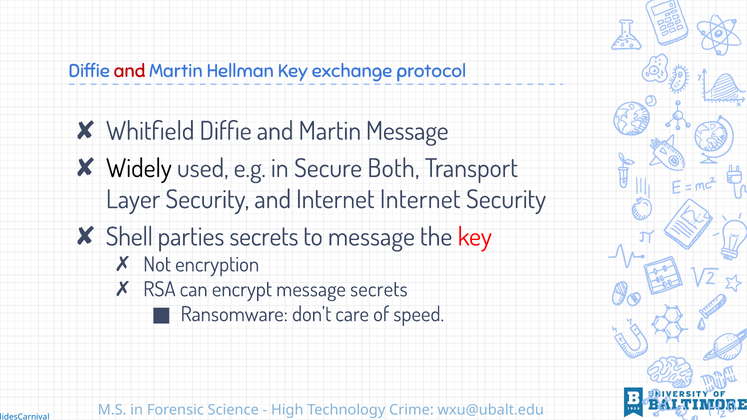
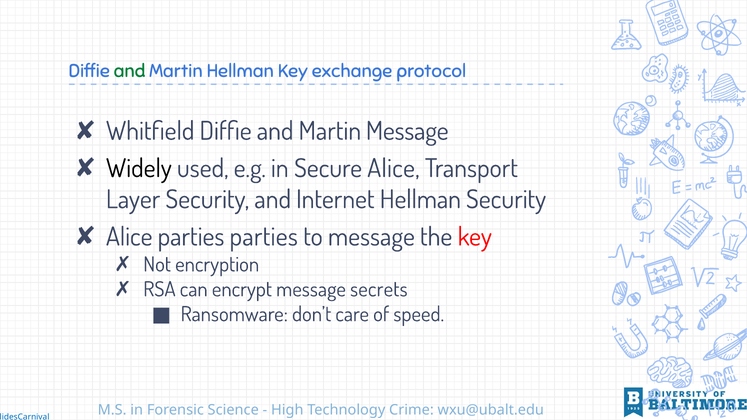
and at (130, 71) colour: red -> green
Secure Both: Both -> Alice
Internet Internet: Internet -> Hellman
Shell at (129, 237): Shell -> Alice
parties secrets: secrets -> parties
